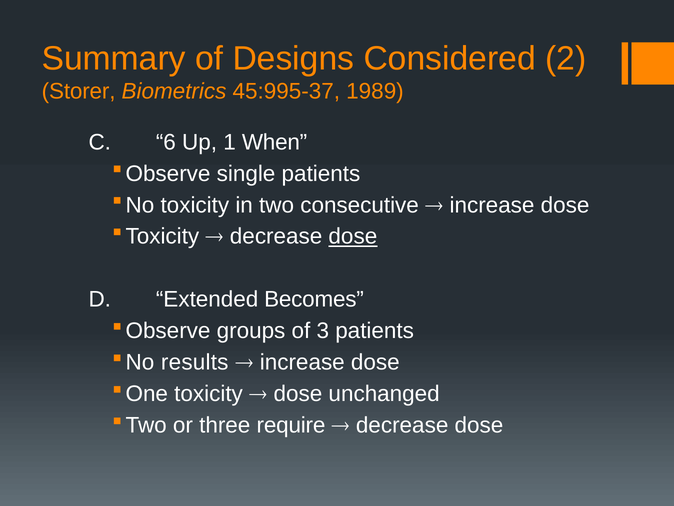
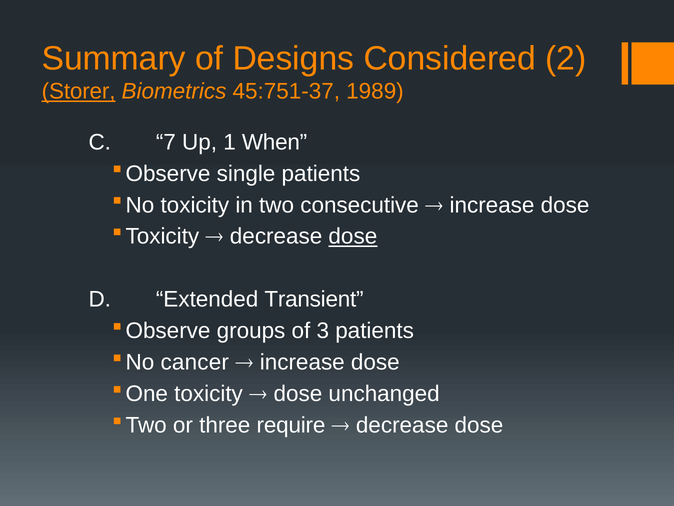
Storer underline: none -> present
45:995-37: 45:995-37 -> 45:751-37
6: 6 -> 7
Becomes: Becomes -> Transient
results: results -> cancer
